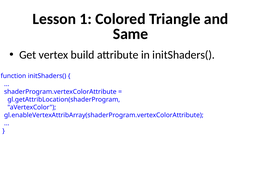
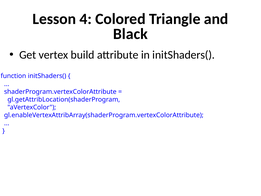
1: 1 -> 4
Same: Same -> Black
